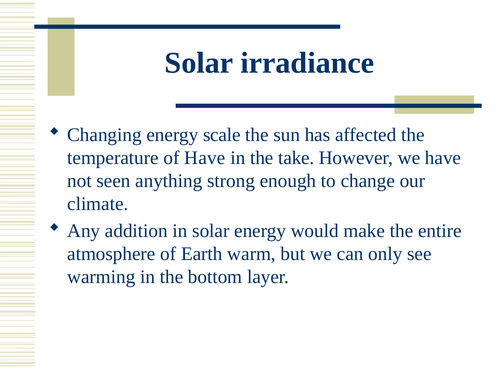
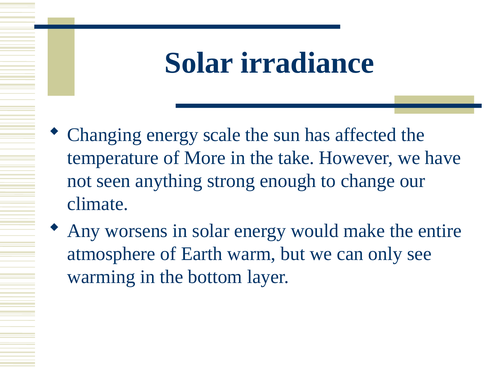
of Have: Have -> More
addition: addition -> worsens
